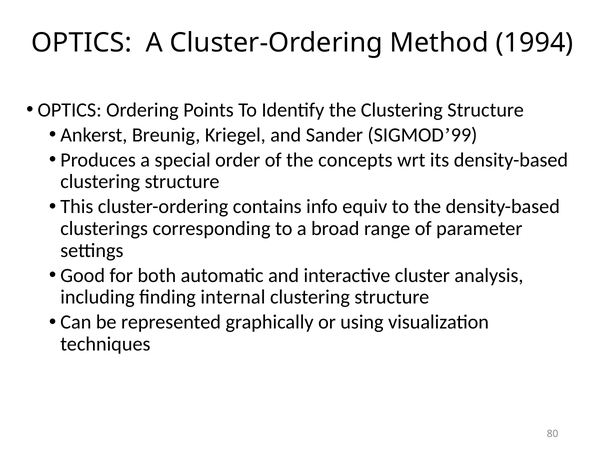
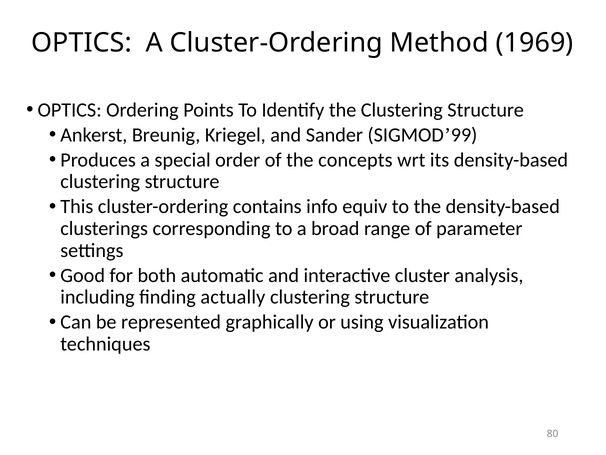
1994: 1994 -> 1969
internal: internal -> actually
